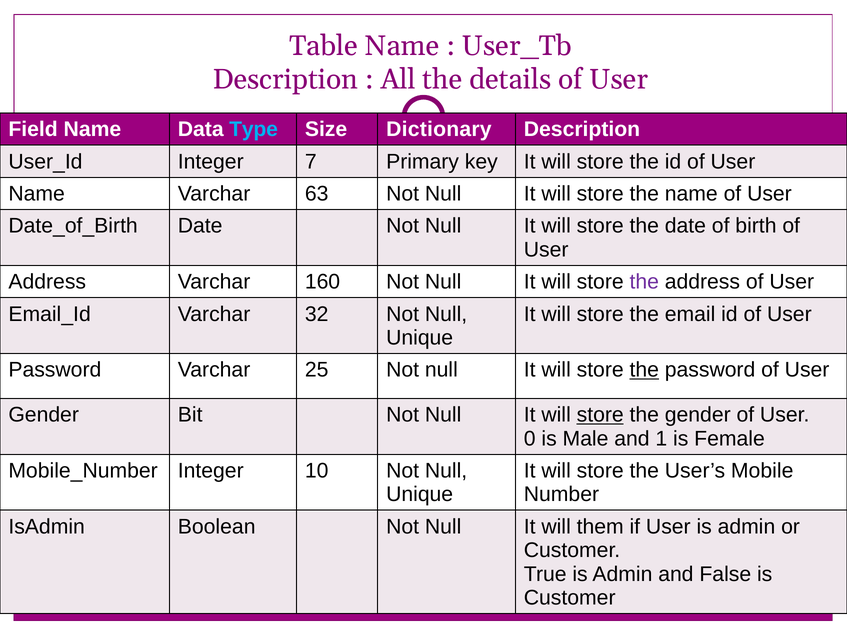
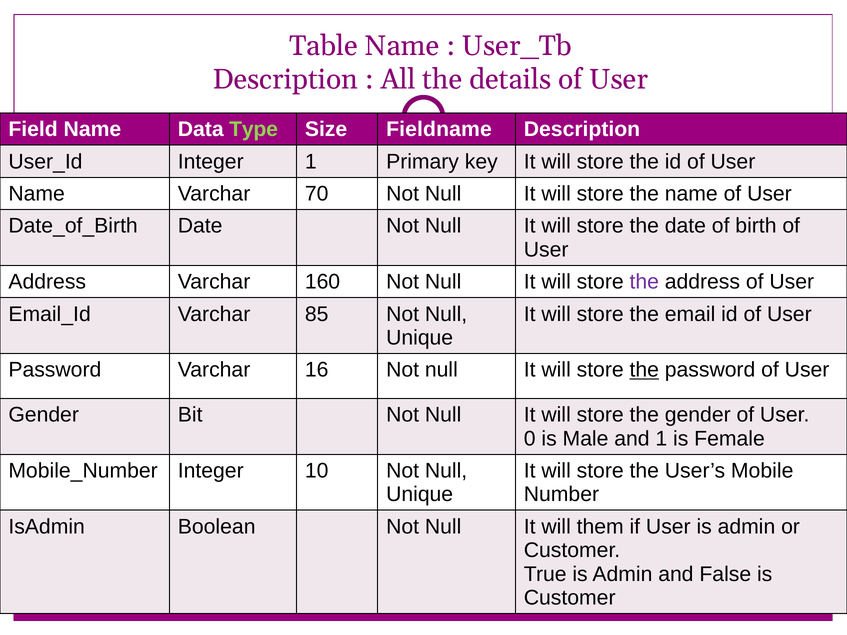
Type colour: light blue -> light green
Dictionary: Dictionary -> Fieldname
Integer 7: 7 -> 1
63: 63 -> 70
32: 32 -> 85
25: 25 -> 16
store at (600, 415) underline: present -> none
